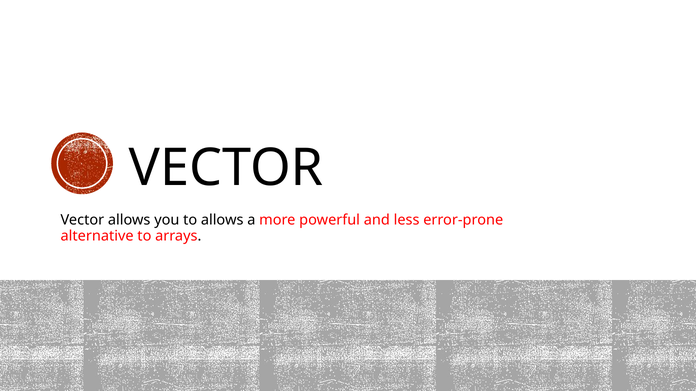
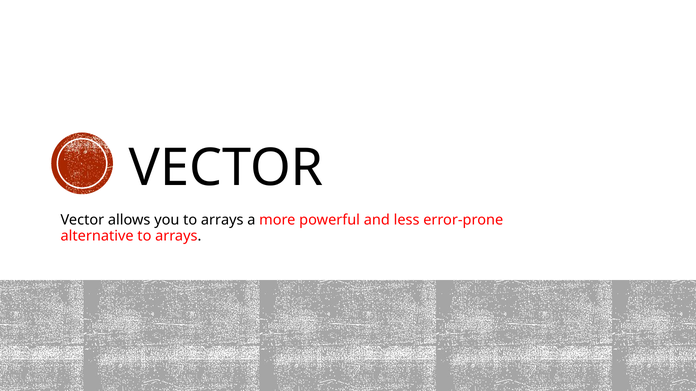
you to allows: allows -> arrays
